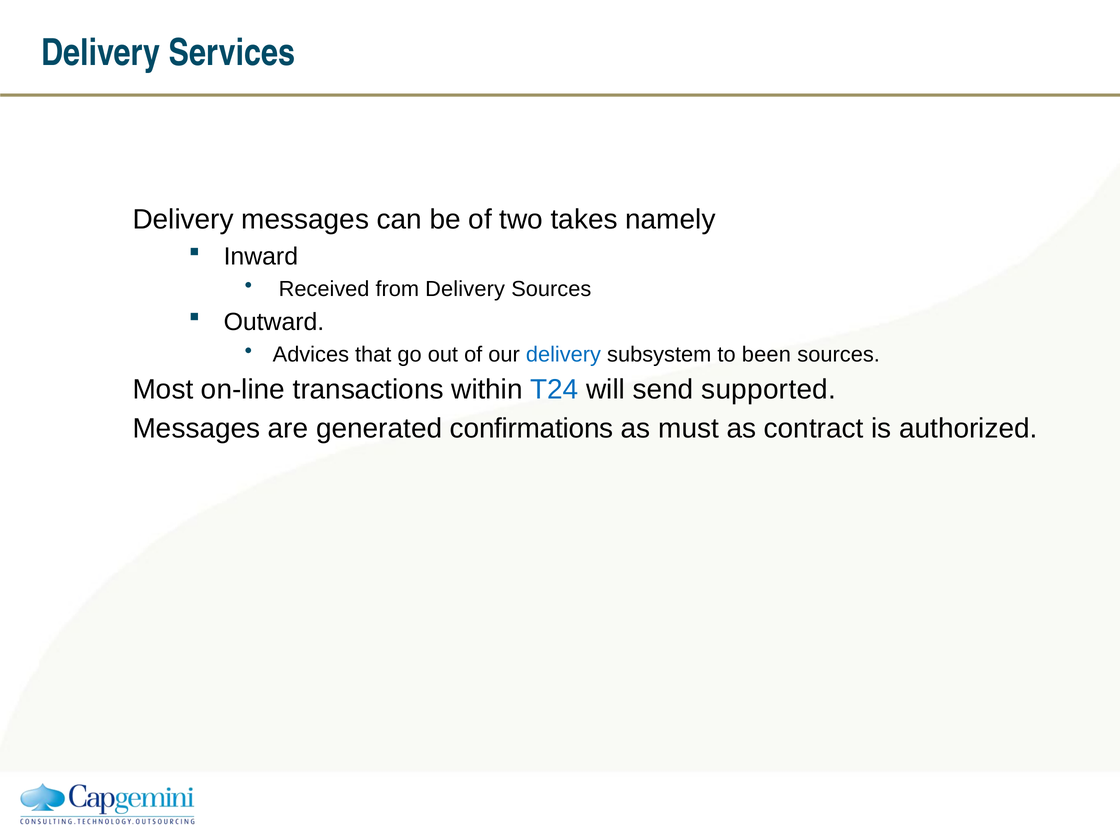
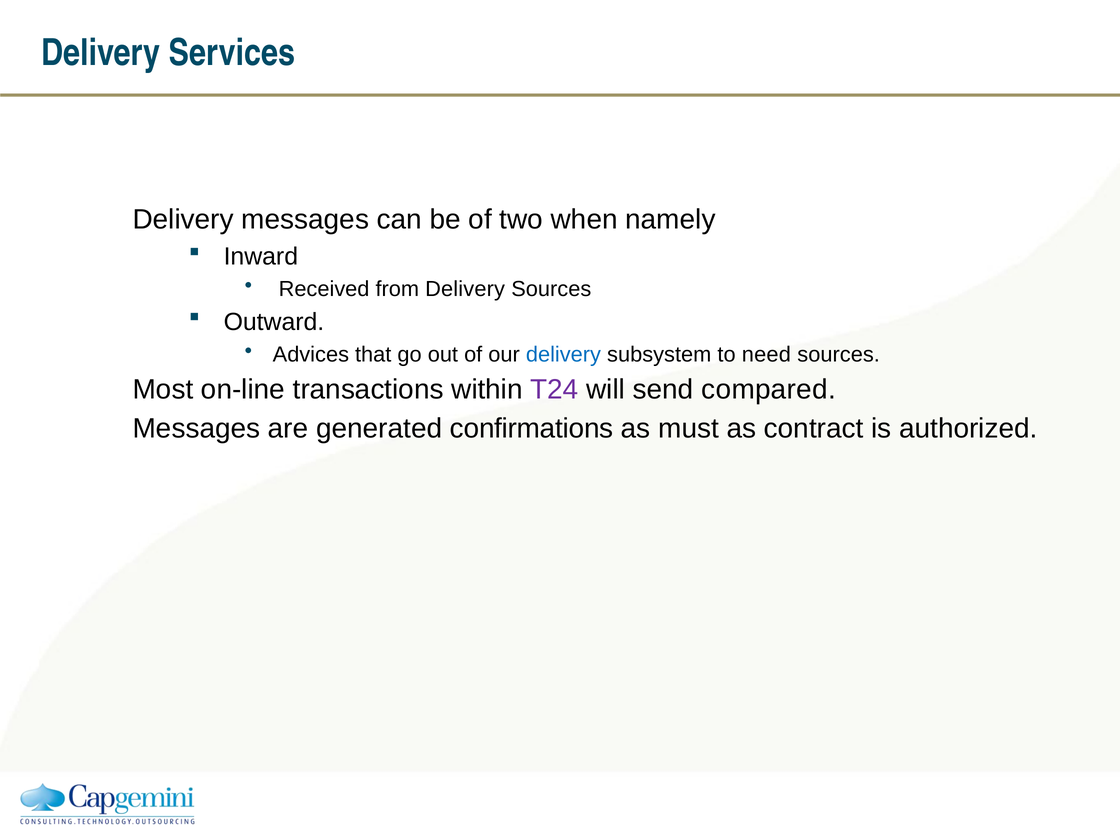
takes: takes -> when
been: been -> need
T24 colour: blue -> purple
supported: supported -> compared
